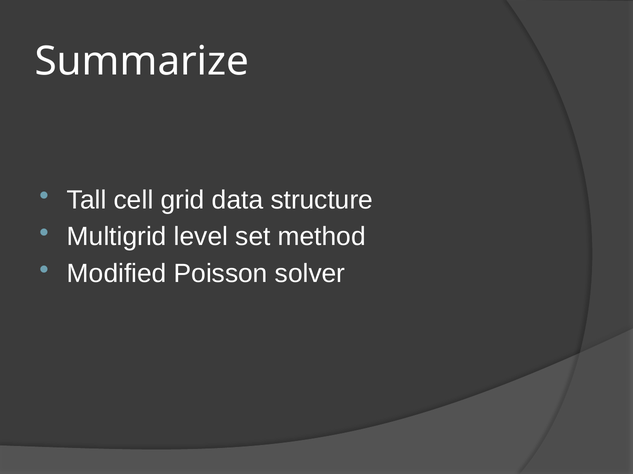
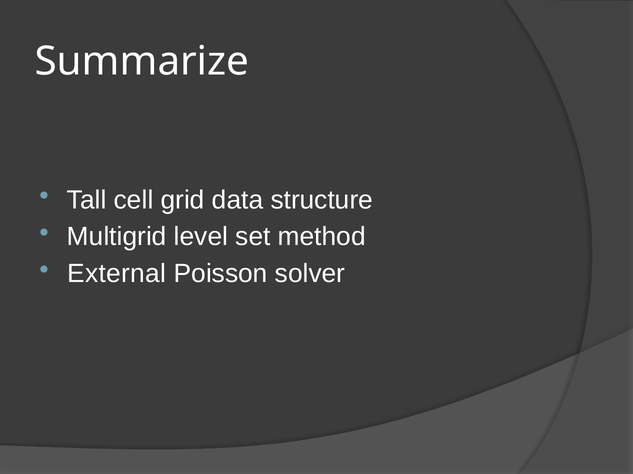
Modified: Modified -> External
